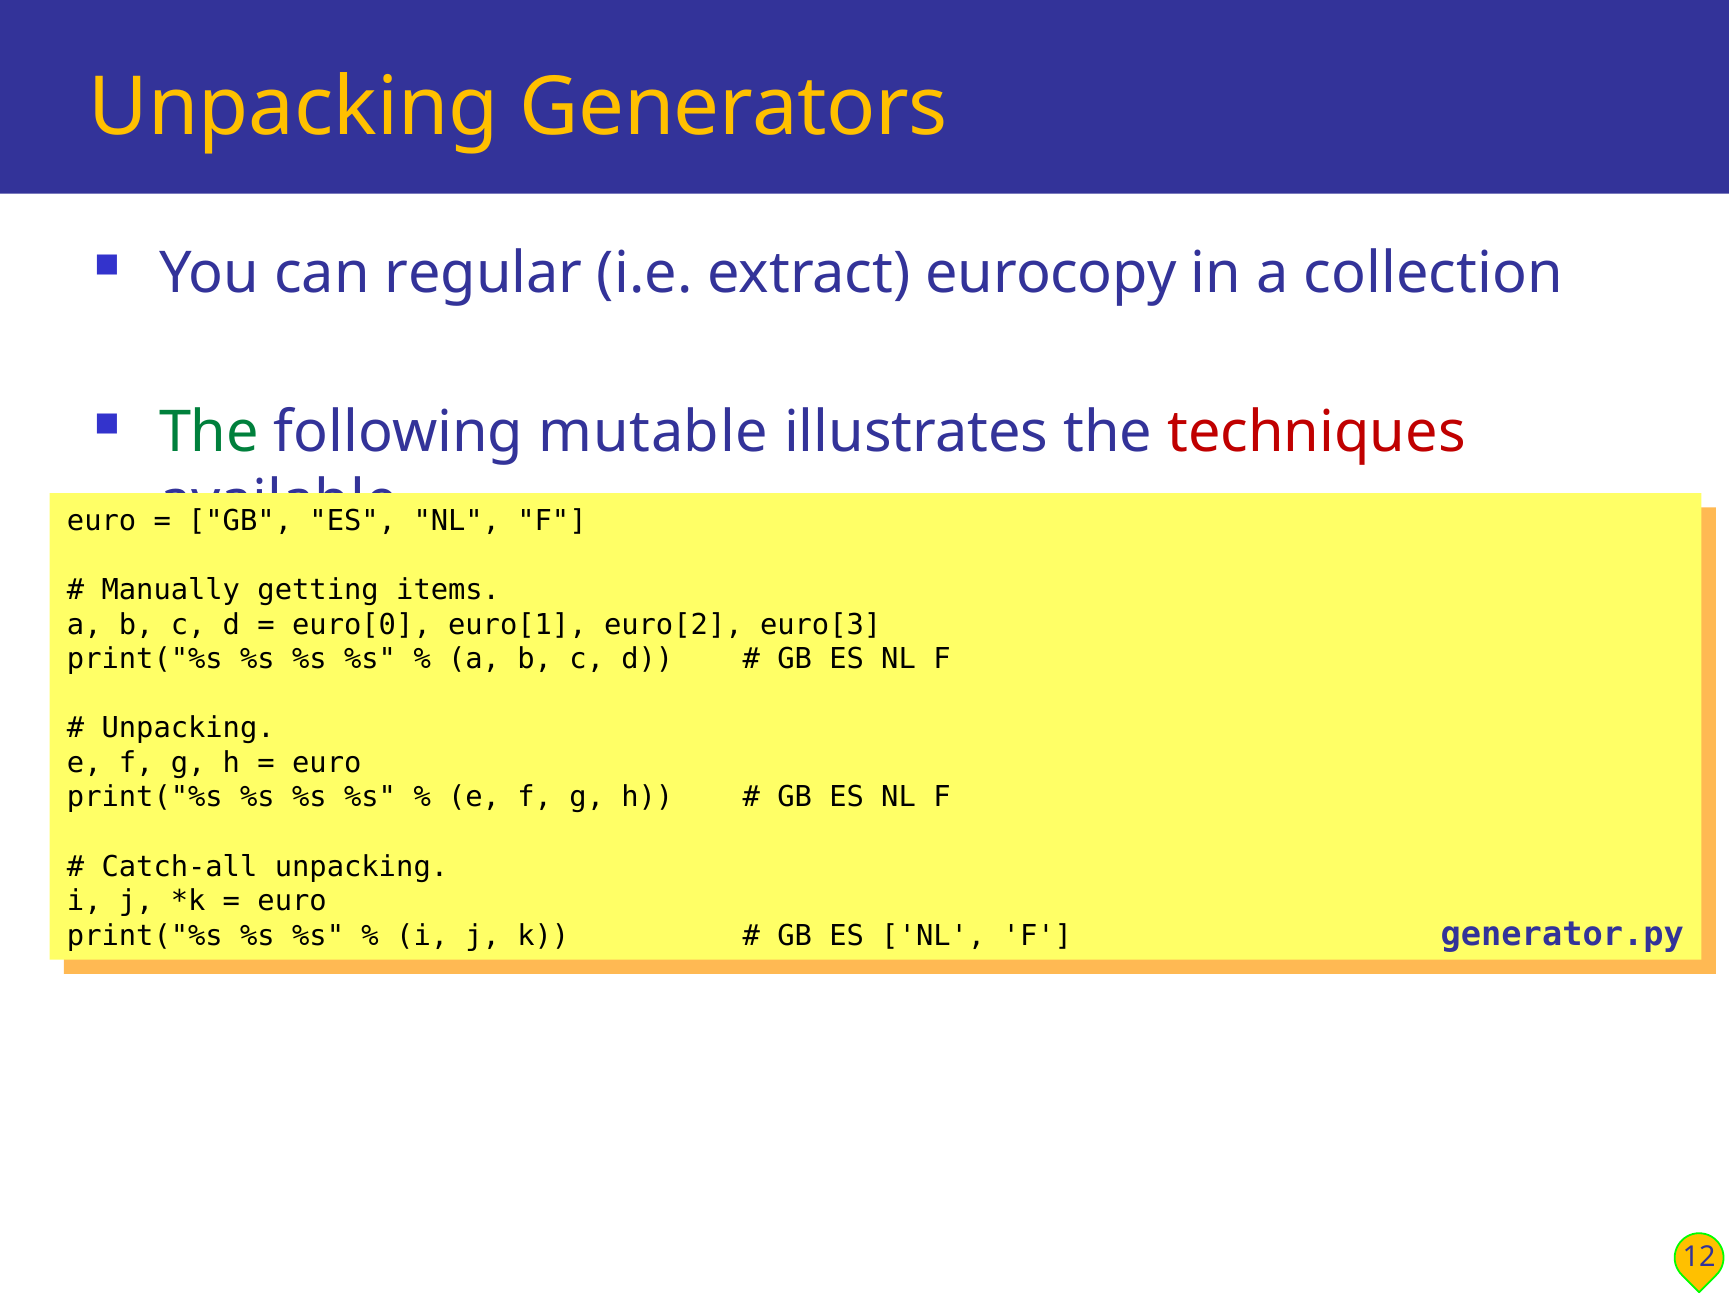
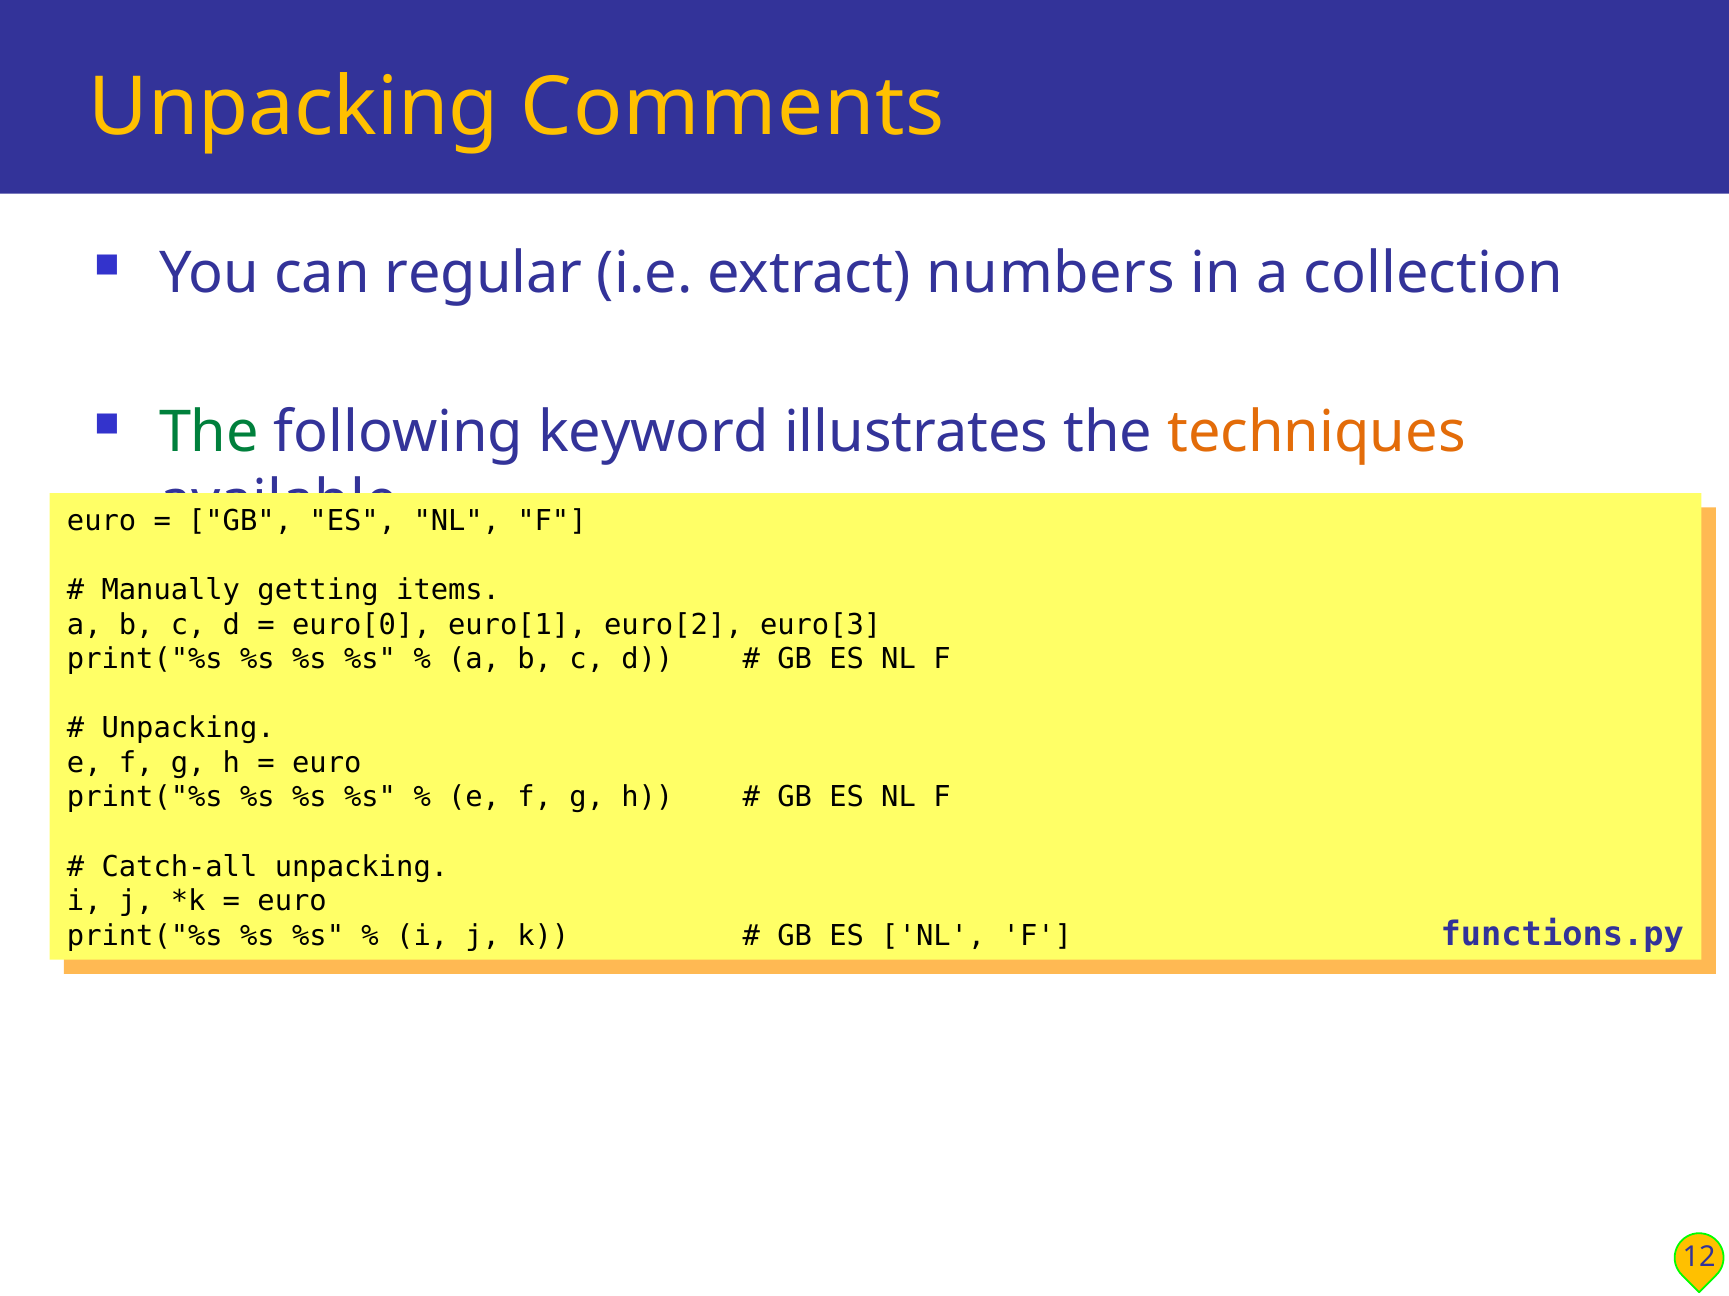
Generators: Generators -> Comments
eurocopy: eurocopy -> numbers
mutable: mutable -> keyword
techniques colour: red -> orange
generator.py: generator.py -> functions.py
